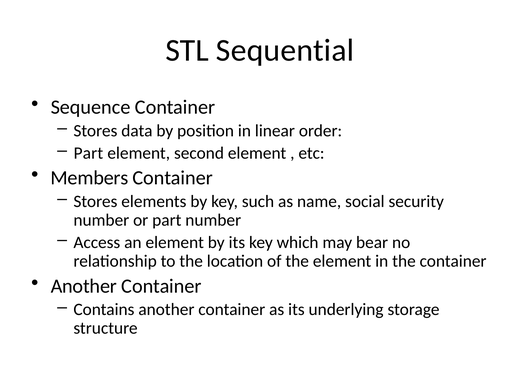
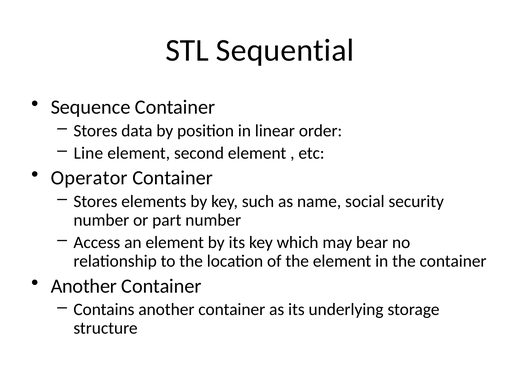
Part at (88, 153): Part -> Line
Members: Members -> Operator
